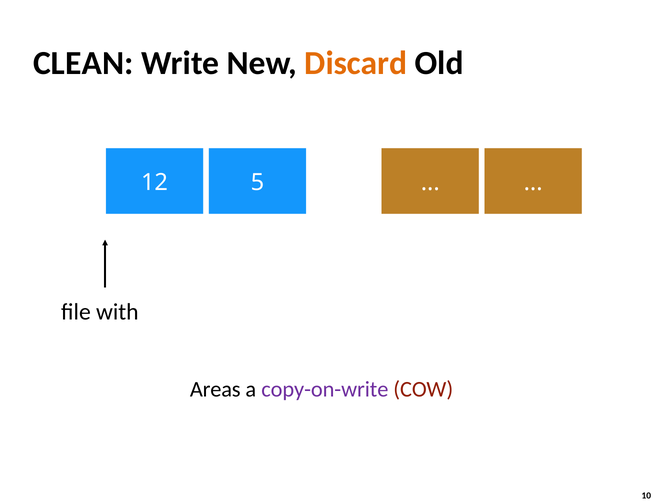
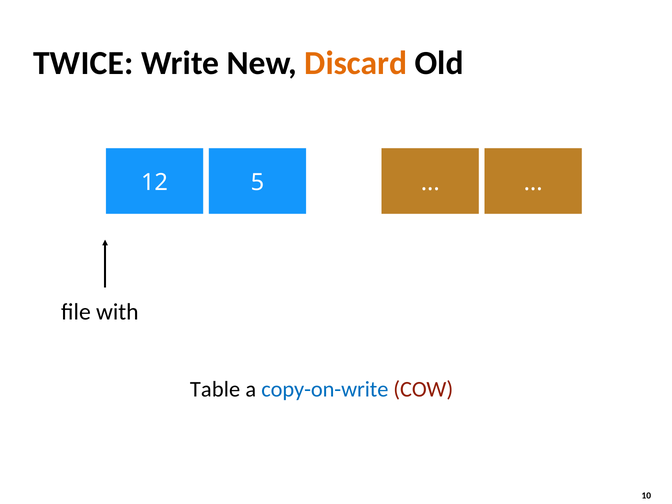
CLEAN: CLEAN -> TWICE
Areas: Areas -> Table
copy-on-write colour: purple -> blue
